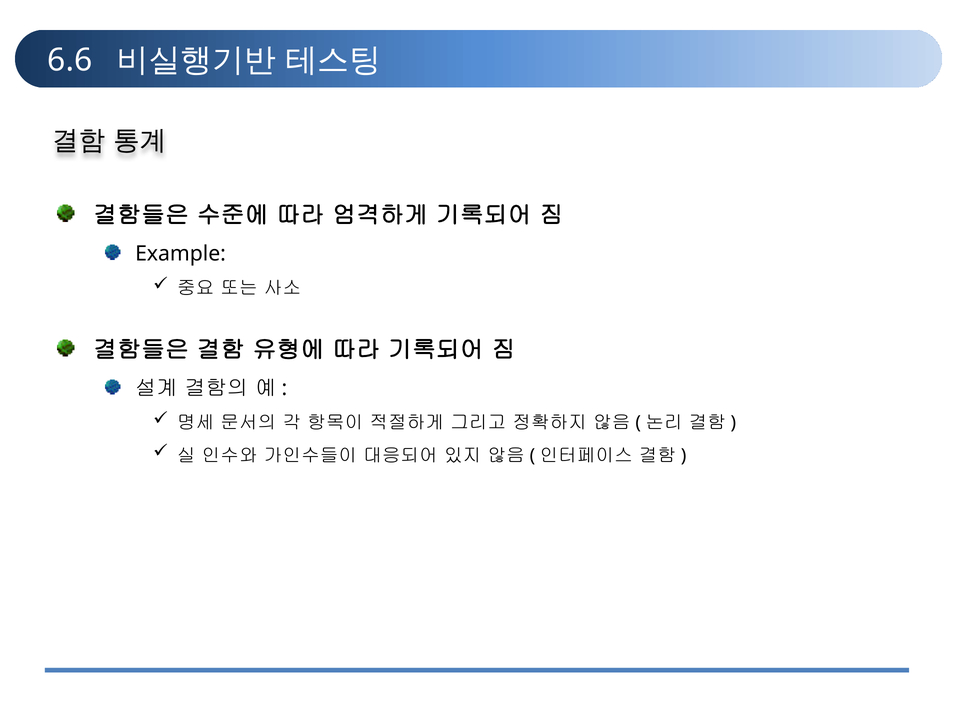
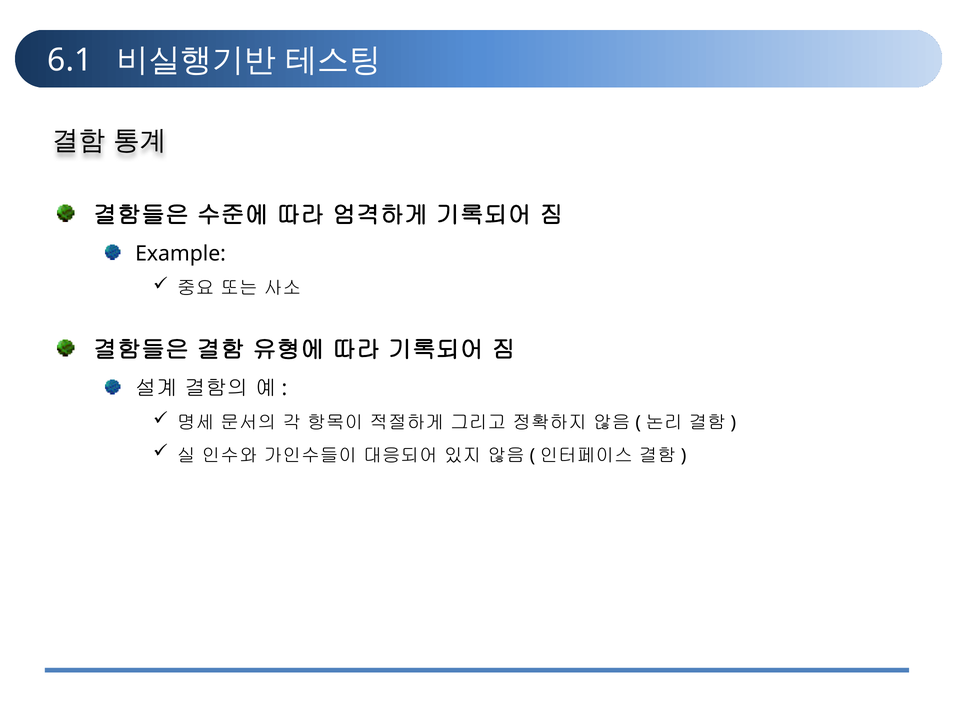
6.6: 6.6 -> 6.1
